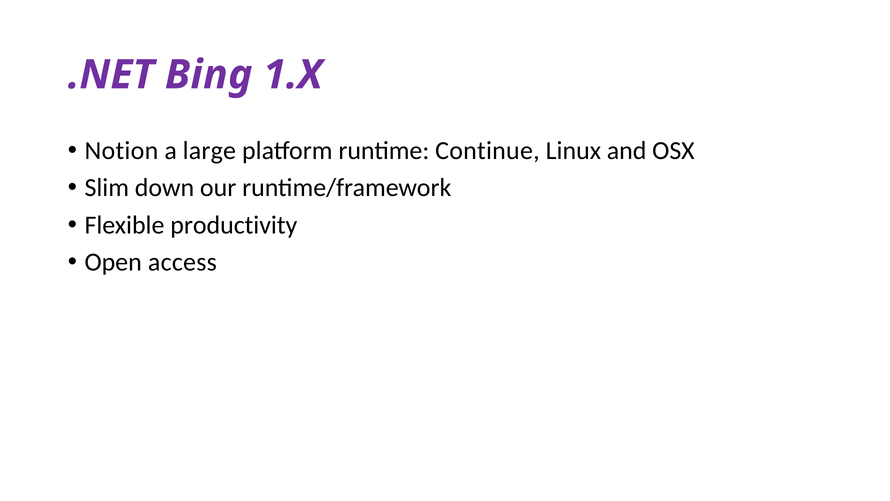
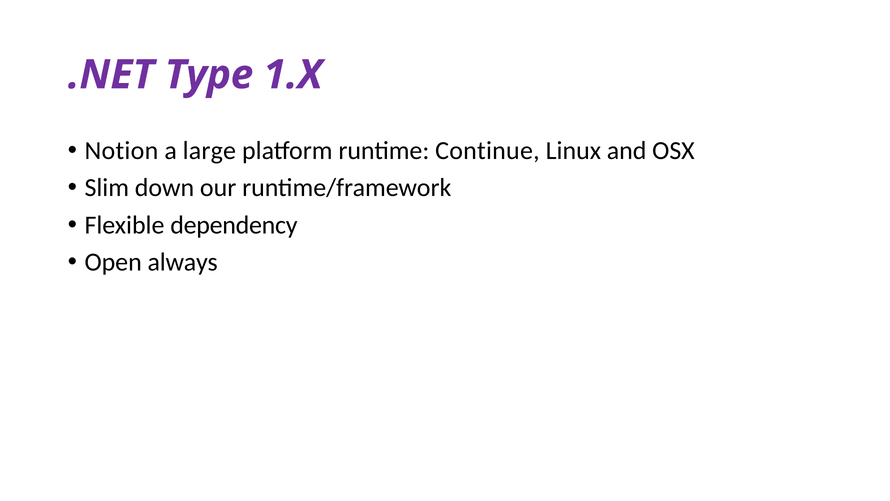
Bing: Bing -> Type
productivity: productivity -> dependency
access: access -> always
